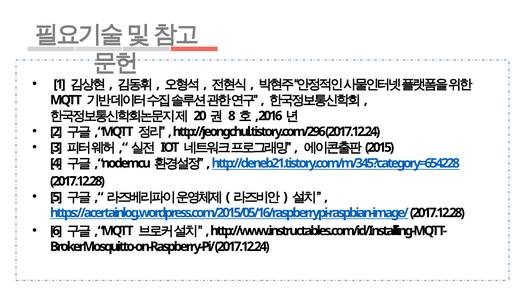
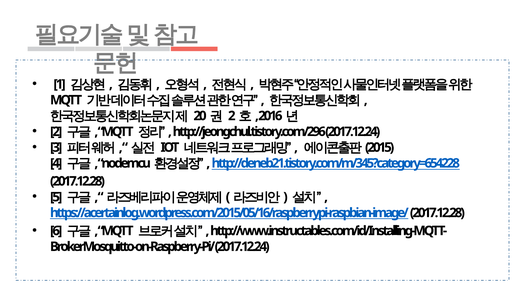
8 at (232, 116): 8 -> 2
